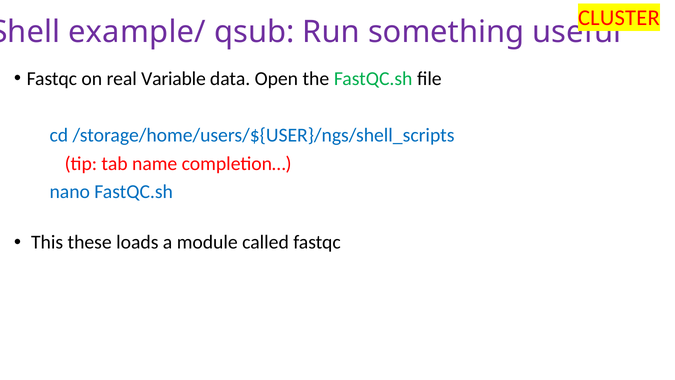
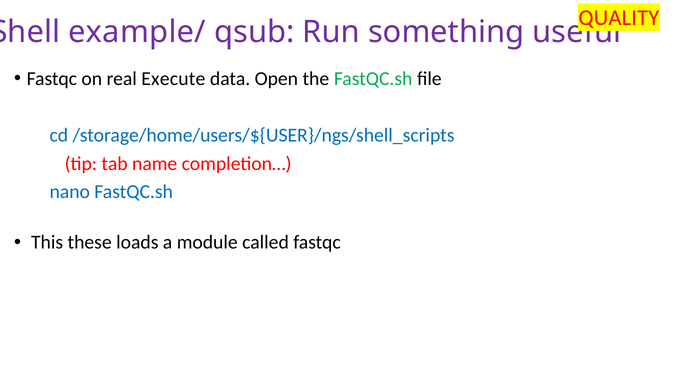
CLUSTER: CLUSTER -> QUALITY
Variable: Variable -> Execute
